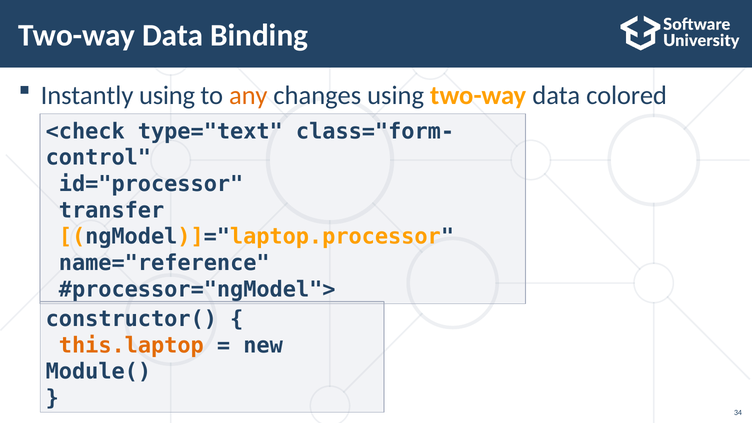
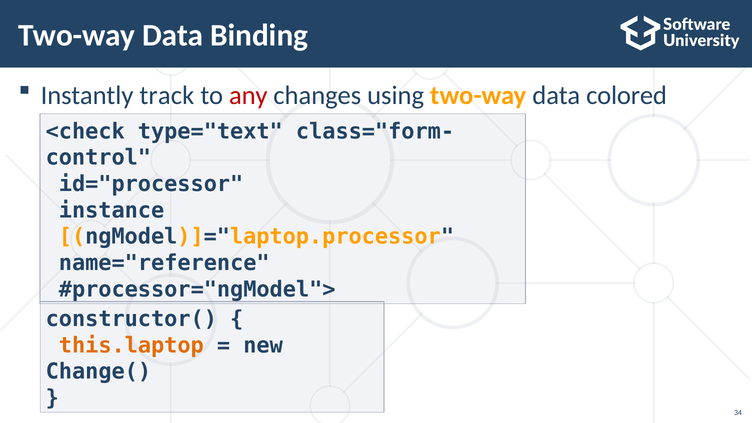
Instantly using: using -> track
any colour: orange -> red
transfer: transfer -> instance
Module(: Module( -> Change(
